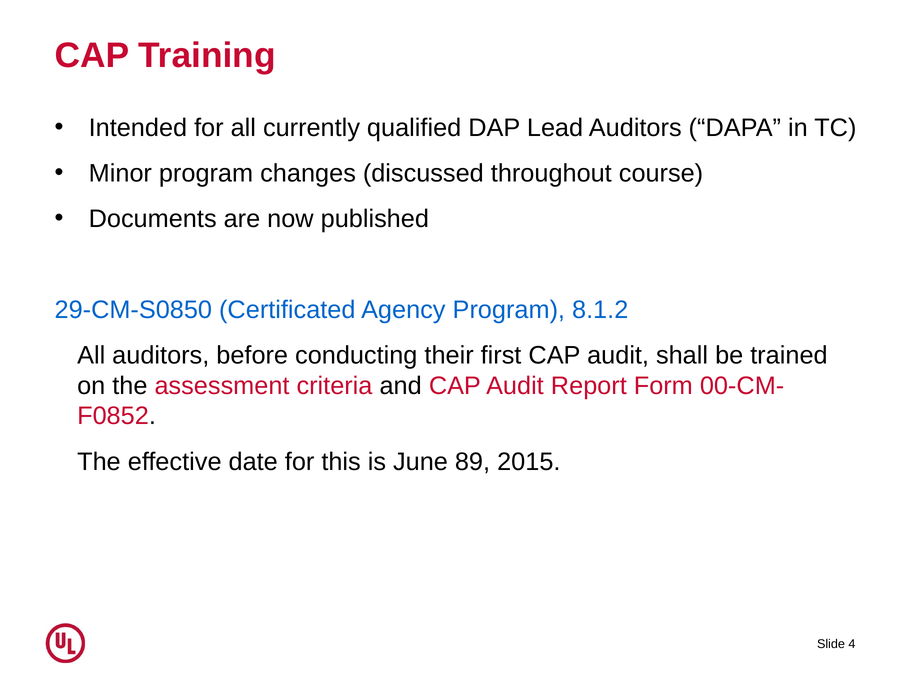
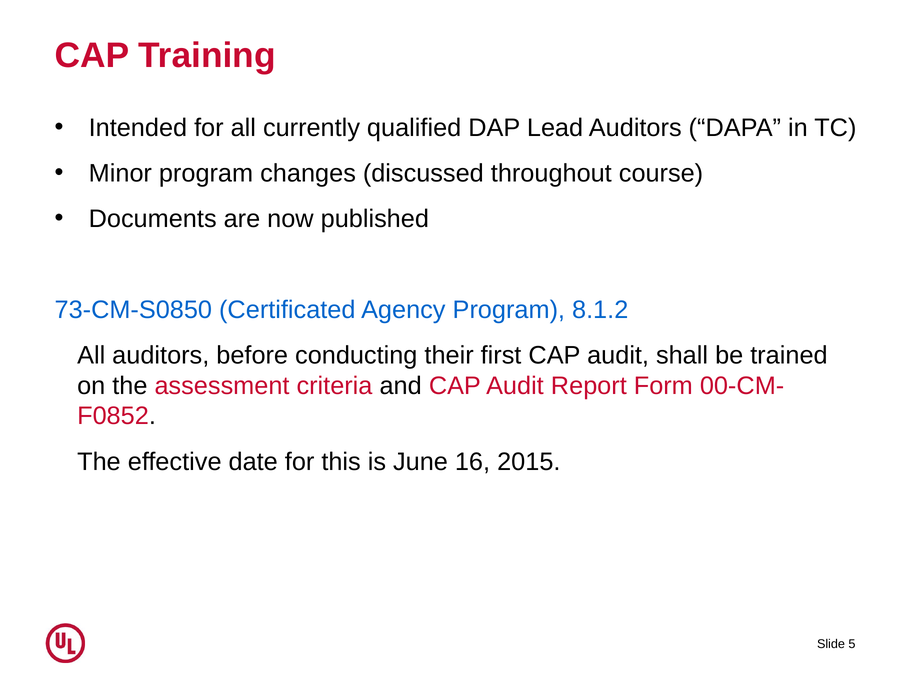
29-CM-S0850: 29-CM-S0850 -> 73-CM-S0850
89: 89 -> 16
4: 4 -> 5
